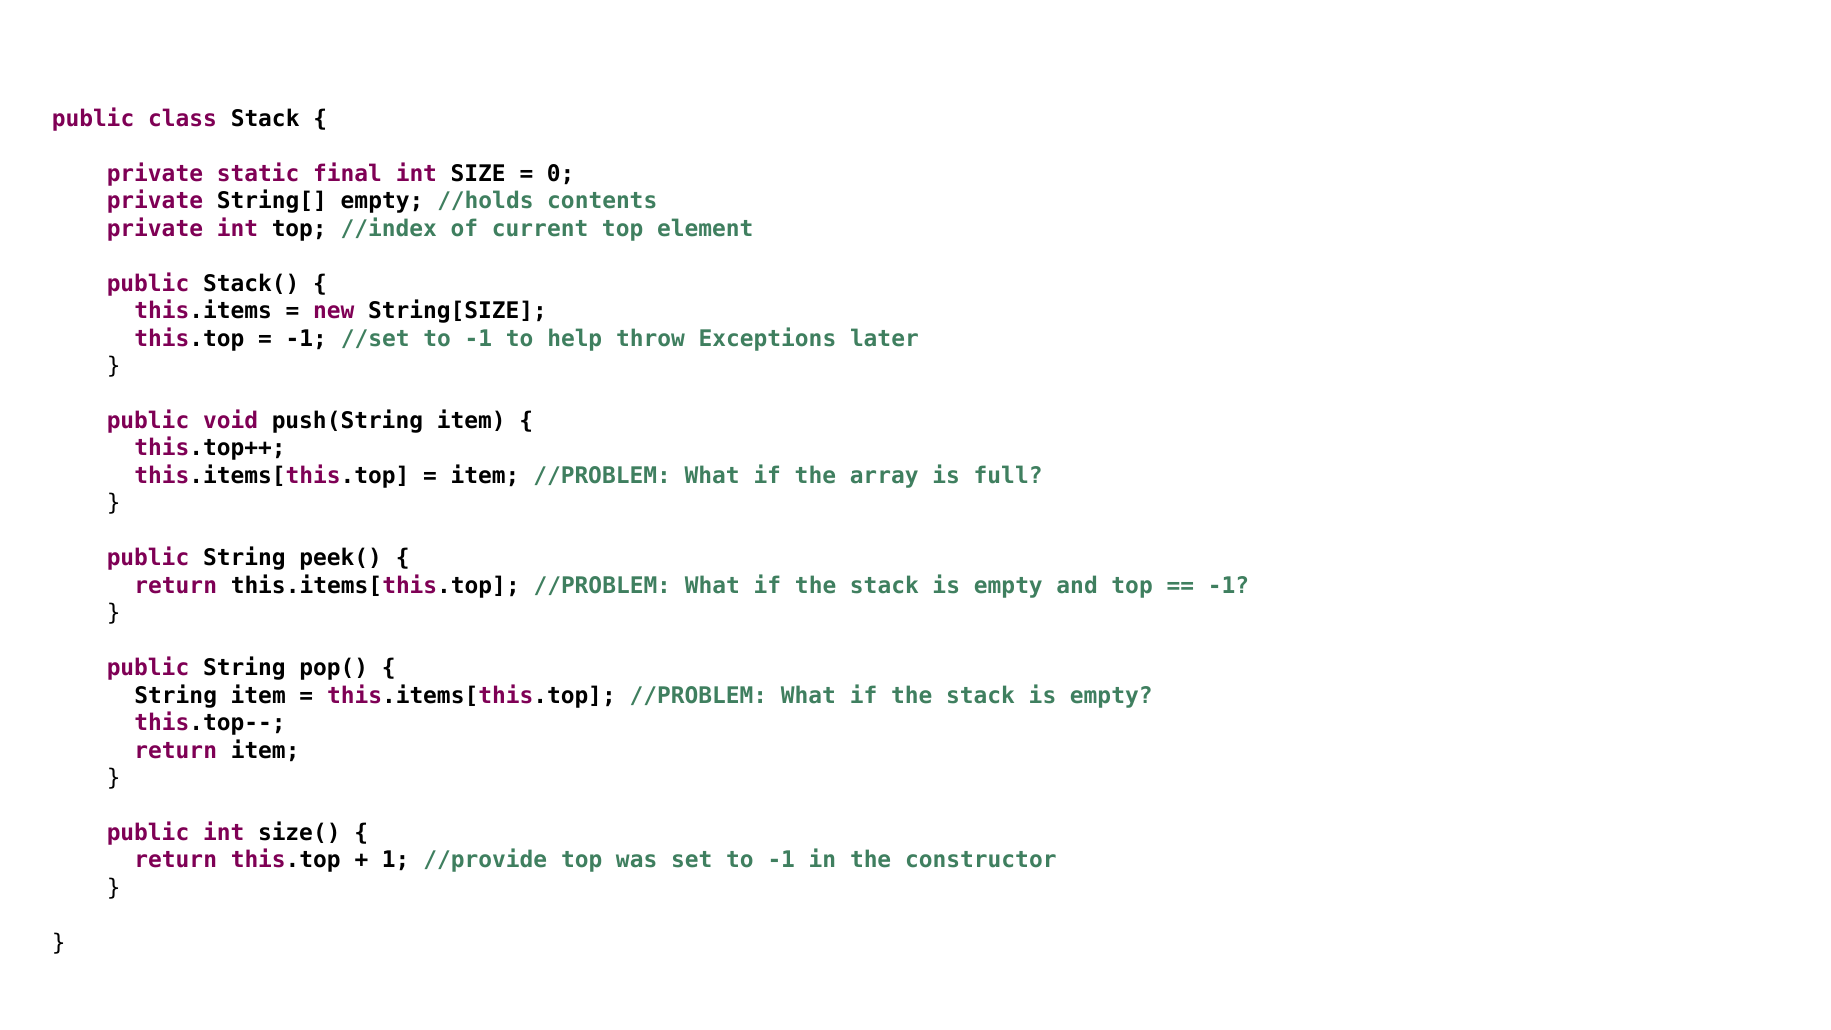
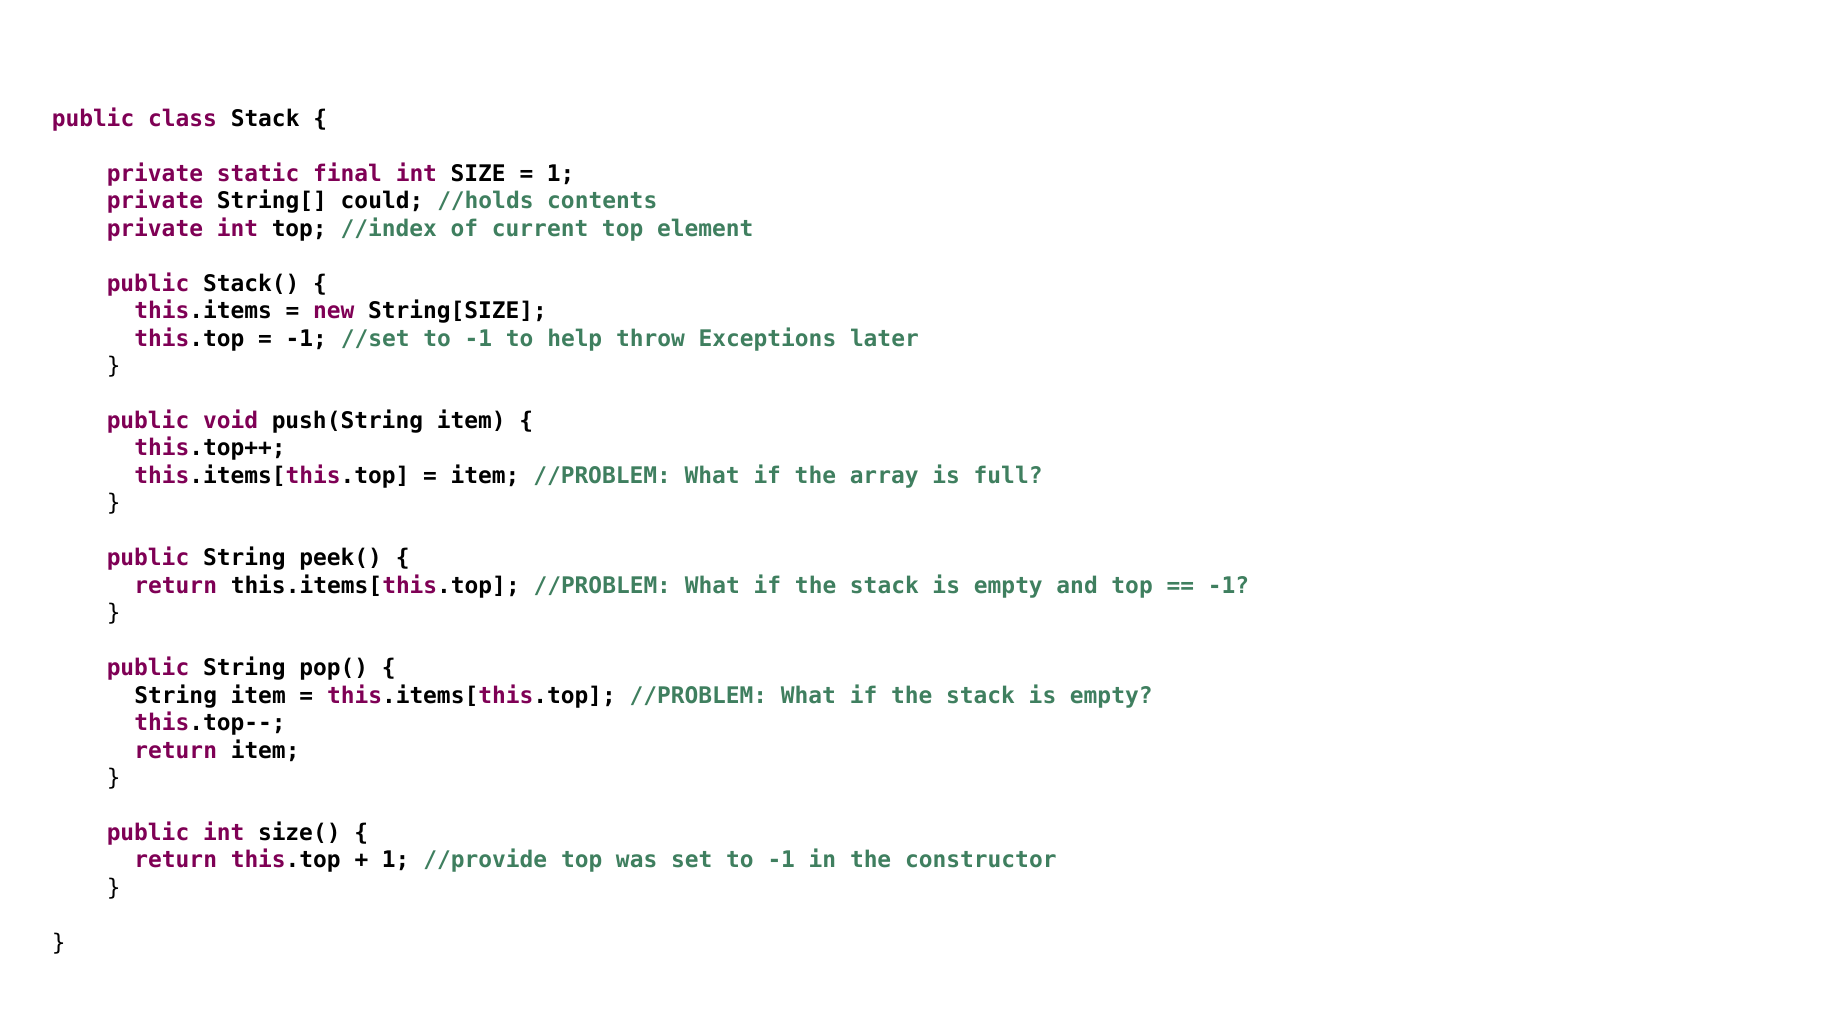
0 at (561, 174): 0 -> 1
String[ empty: empty -> could
